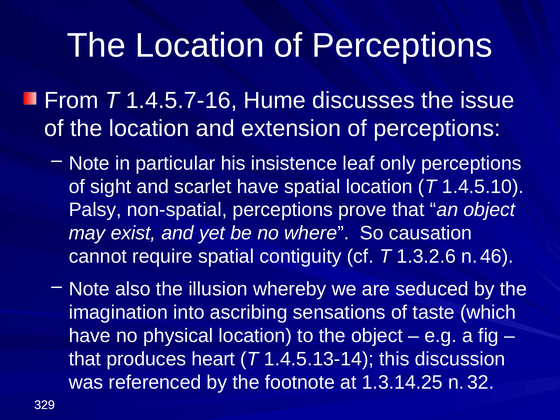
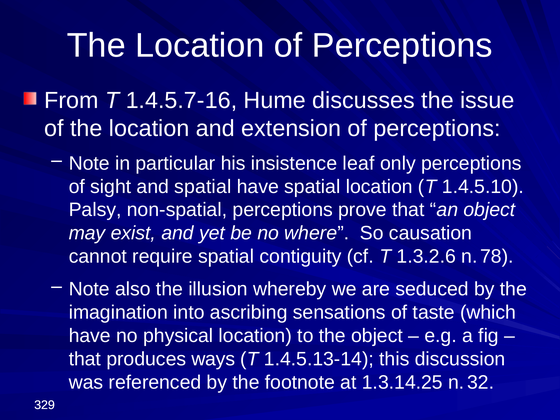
and scarlet: scarlet -> spatial
46: 46 -> 78
heart: heart -> ways
